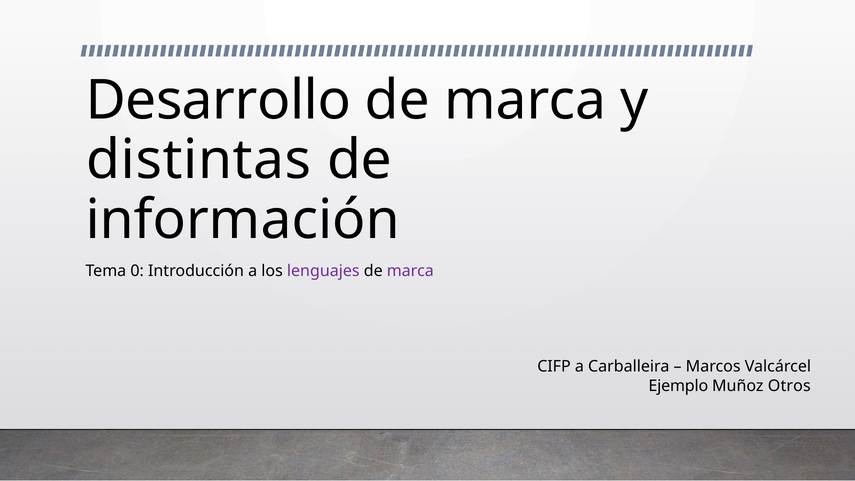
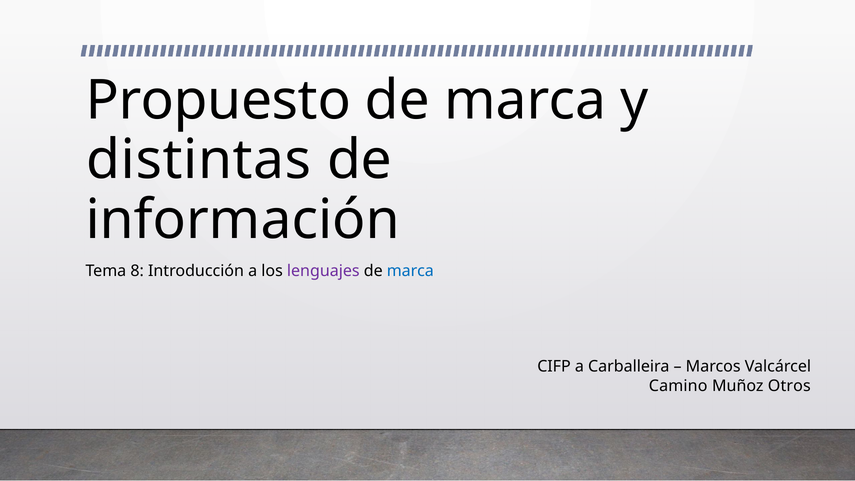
Desarrollo: Desarrollo -> Propuesto
0: 0 -> 8
marca at (410, 271) colour: purple -> blue
Ejemplo: Ejemplo -> Camino
